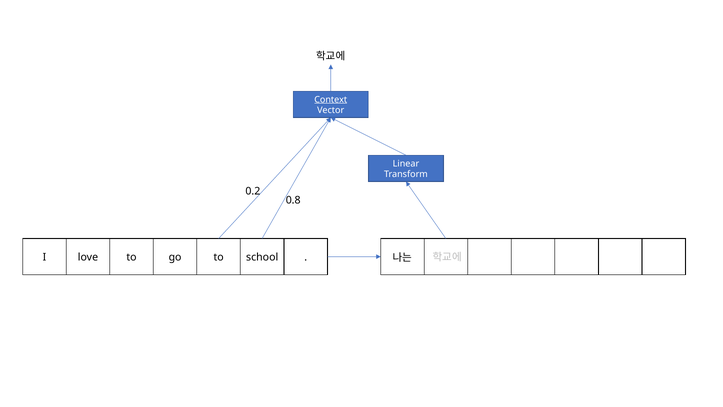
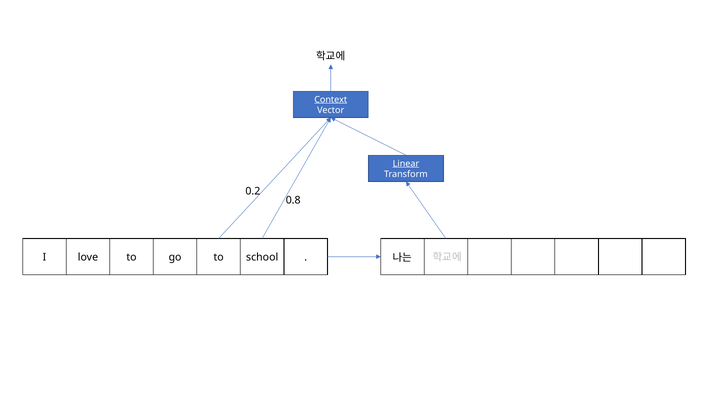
Linear underline: none -> present
